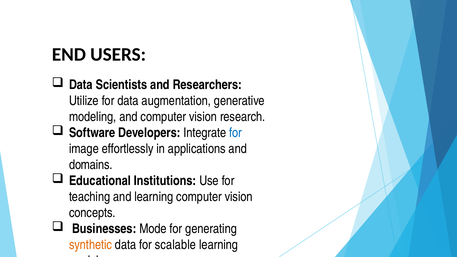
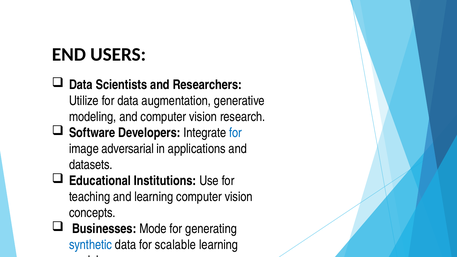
effortlessly: effortlessly -> adversarial
domains: domains -> datasets
synthetic colour: orange -> blue
